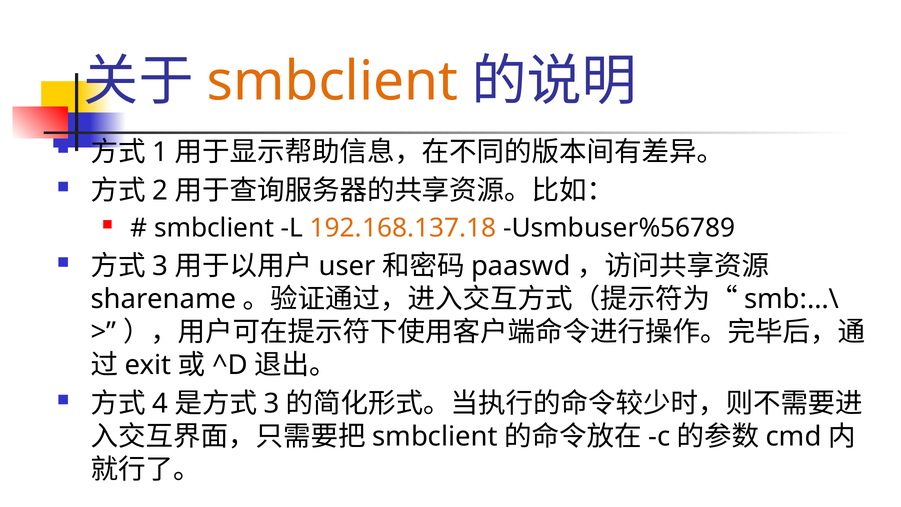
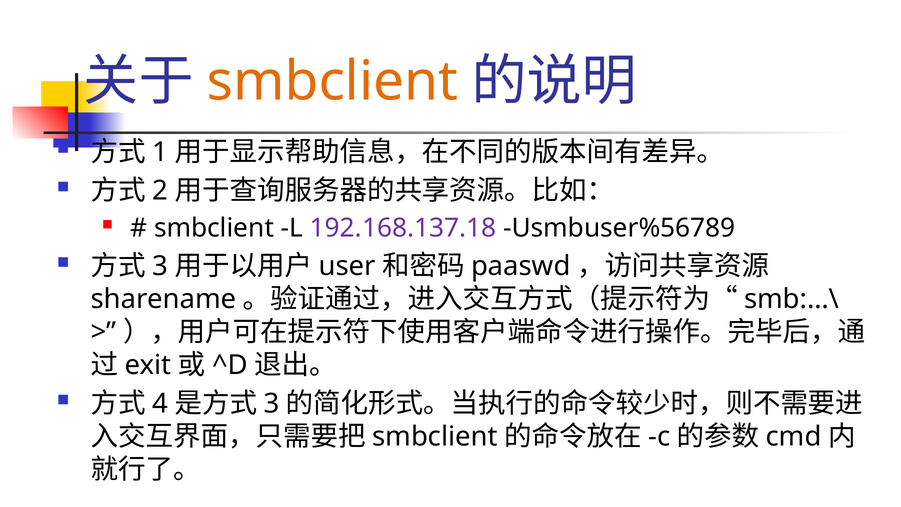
192.168.137.18 colour: orange -> purple
